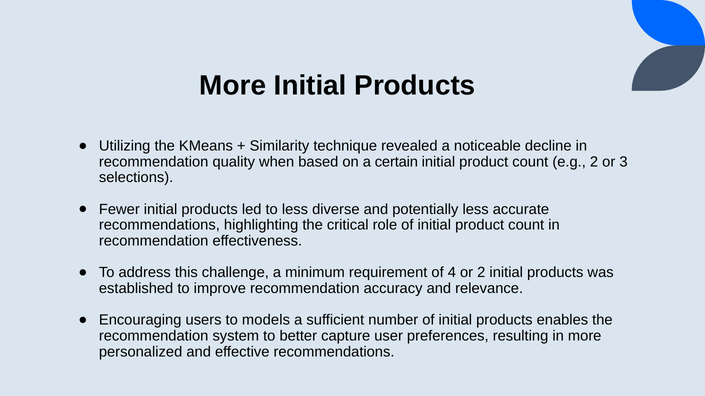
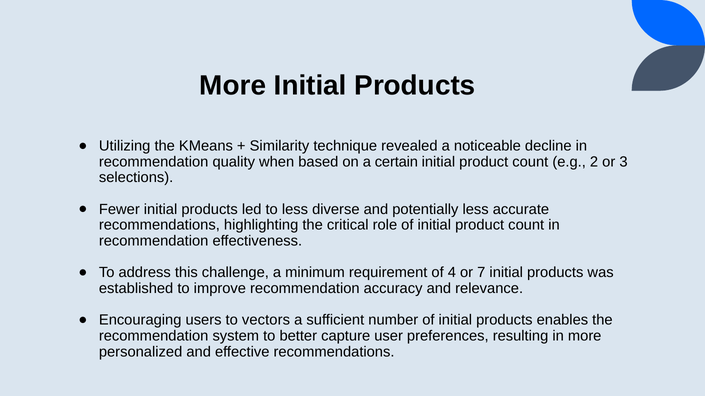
or 2: 2 -> 7
models: models -> vectors
